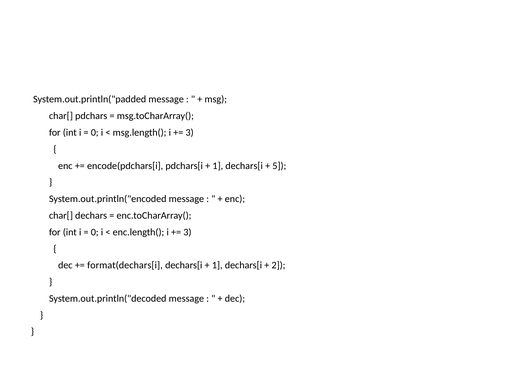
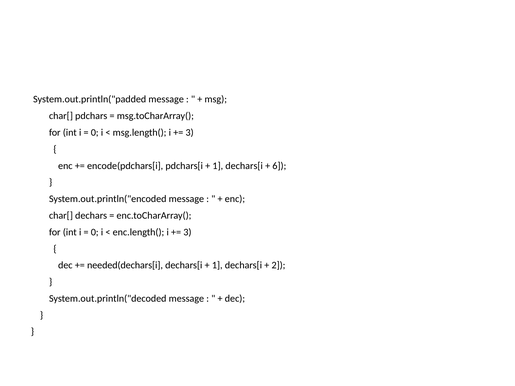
5: 5 -> 6
format(dechars[i: format(dechars[i -> needed(dechars[i
